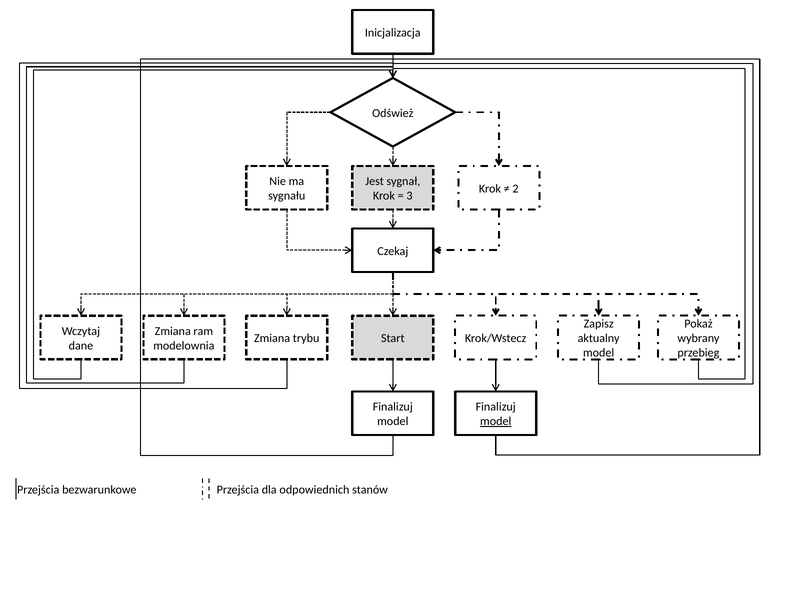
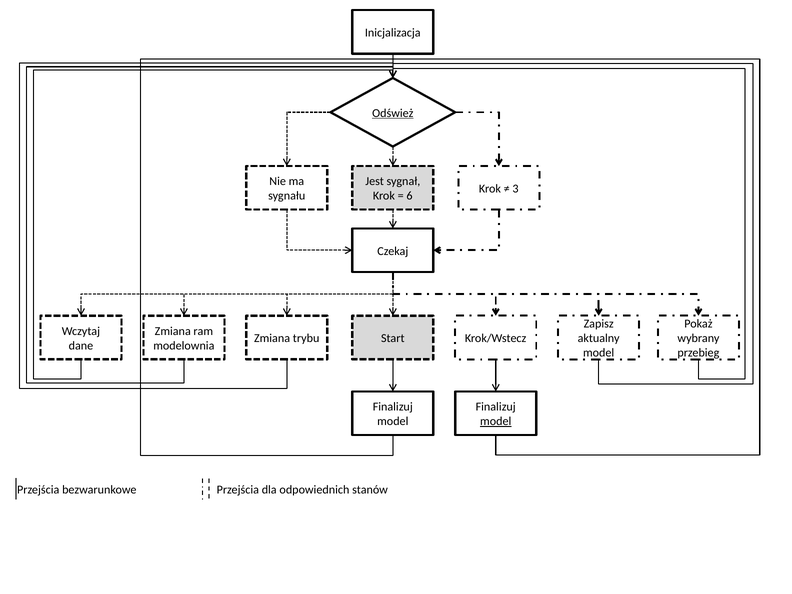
Odśwież underline: none -> present
2: 2 -> 3
3: 3 -> 6
